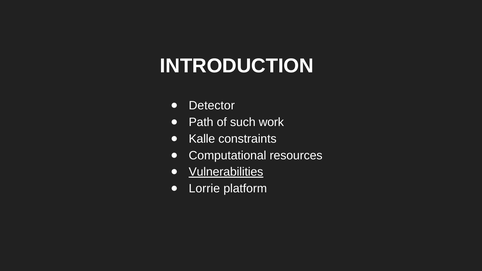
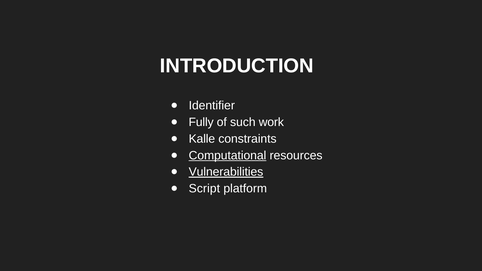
Detector: Detector -> Identifier
Path: Path -> Fully
Computational underline: none -> present
Lorrie: Lorrie -> Script
